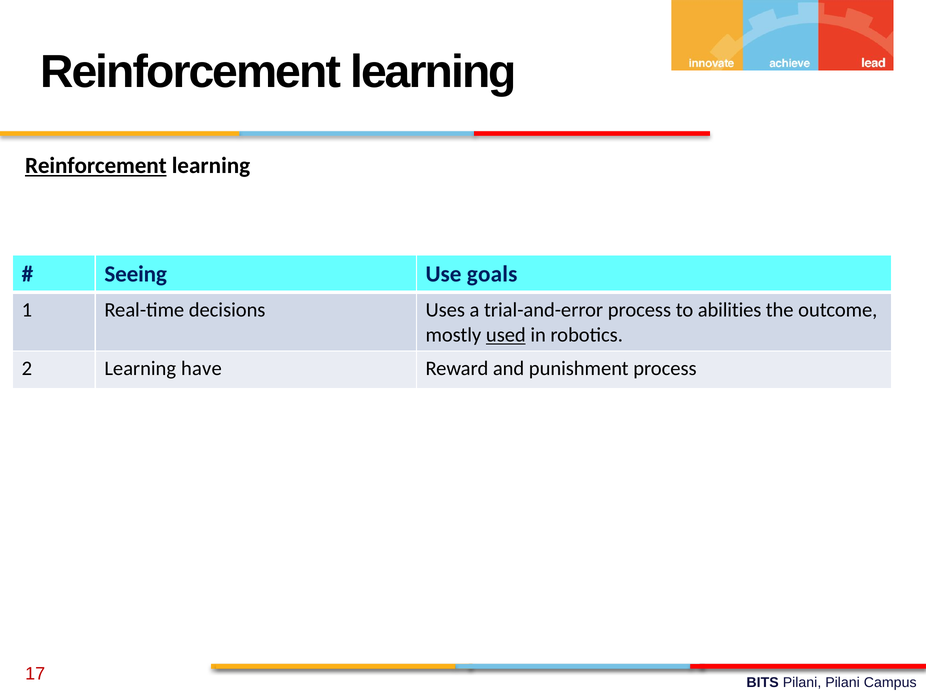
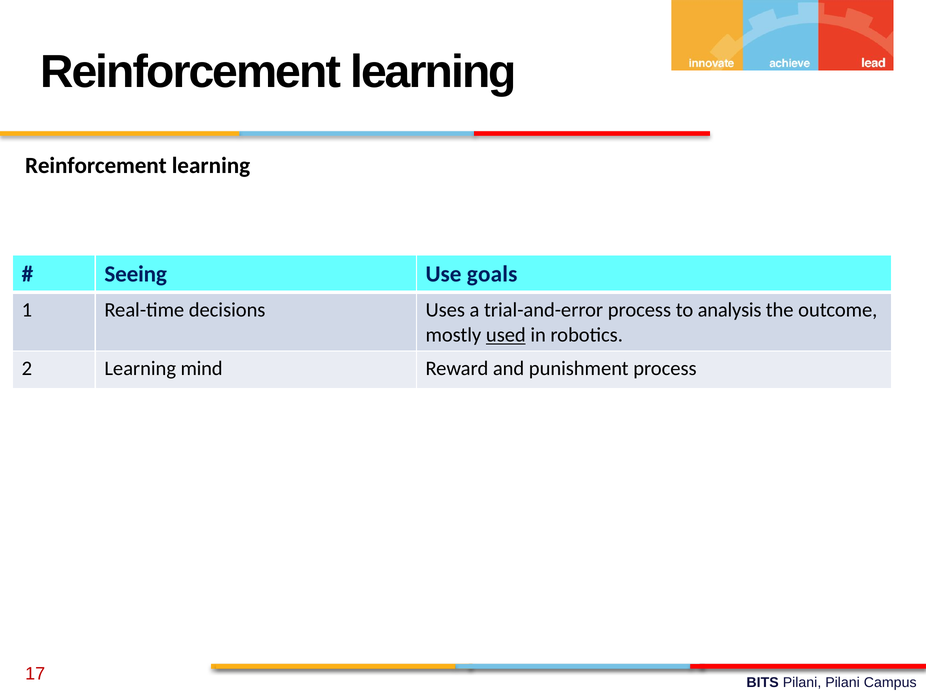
Reinforcement at (96, 166) underline: present -> none
abilities: abilities -> analysis
have: have -> mind
